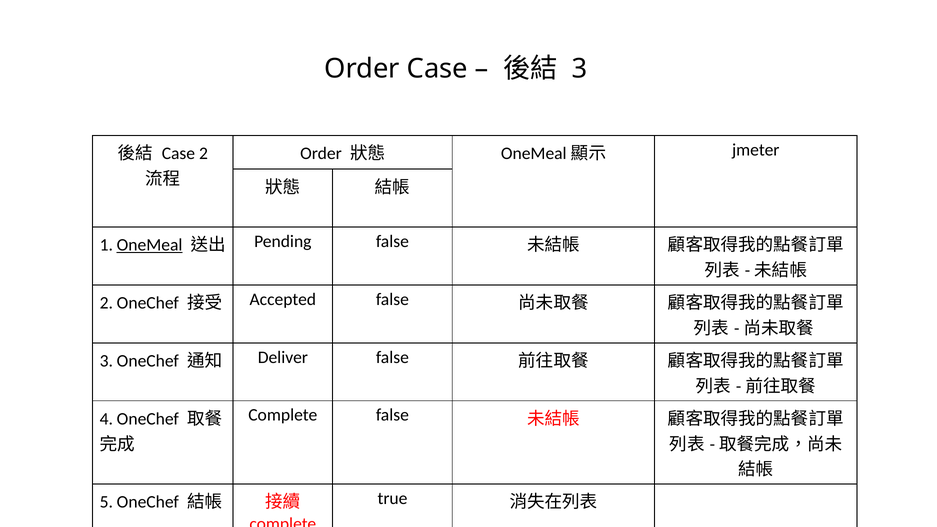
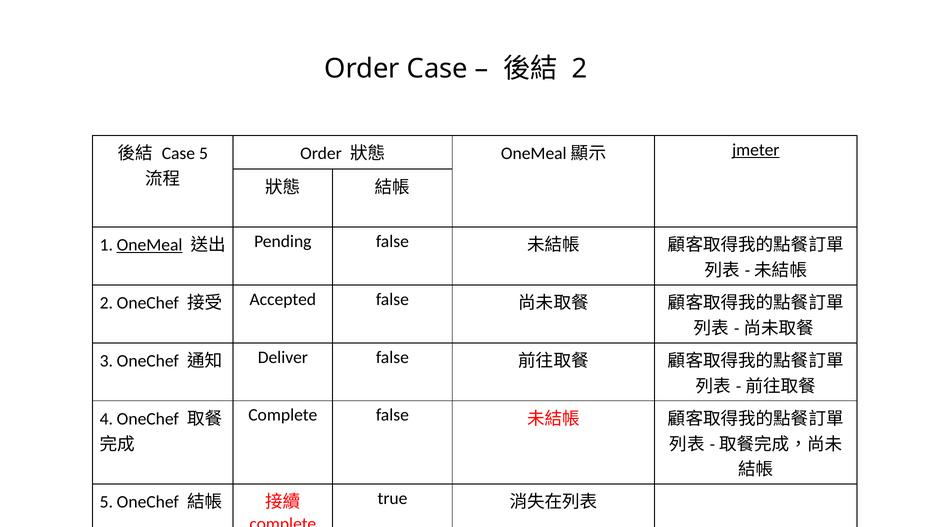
3 at (579, 69): 3 -> 2
jmeter underline: none -> present
Case 2: 2 -> 5
